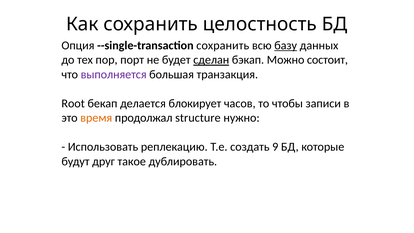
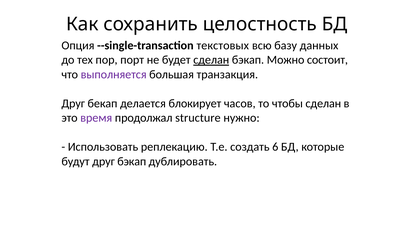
--single-transaction сохранить: сохранить -> текстовых
базу underline: present -> none
Root at (73, 103): Root -> Друг
чтобы записи: записи -> сделан
время colour: orange -> purple
9: 9 -> 6
друг такое: такое -> бэкап
